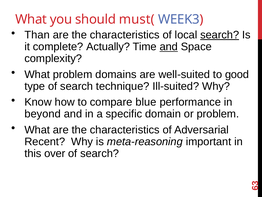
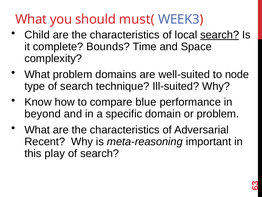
Than: Than -> Child
Actually: Actually -> Bounds
and at (169, 47) underline: present -> none
good: good -> node
over: over -> play
